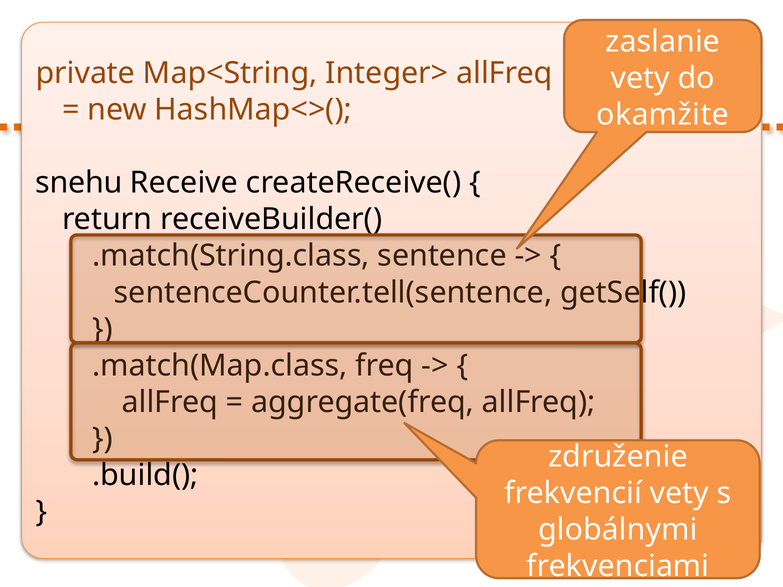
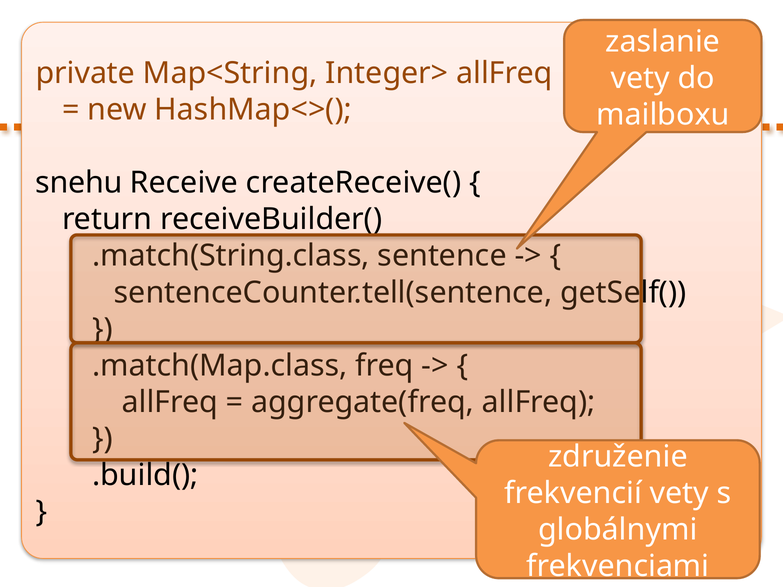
okamžite: okamžite -> mailboxu
